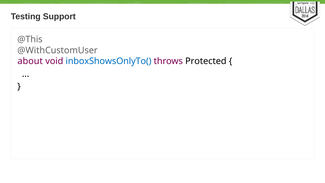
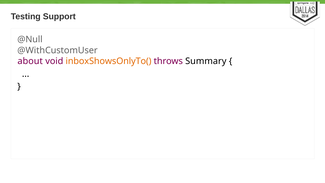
@This: @This -> @Null
inboxShowsOnlyTo( colour: blue -> orange
Protected: Protected -> Summary
